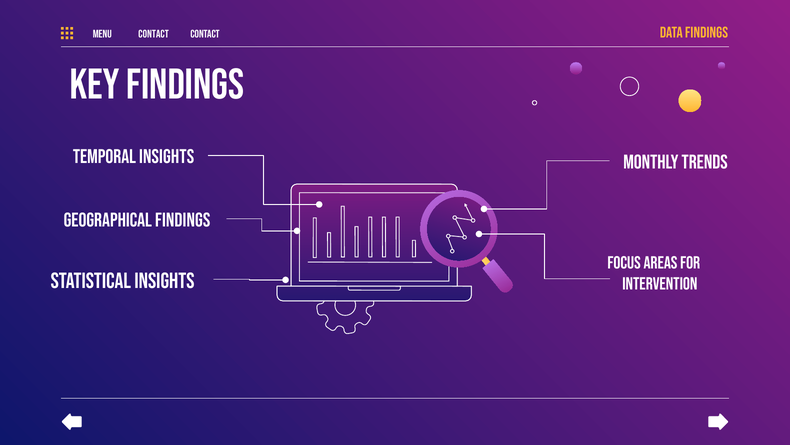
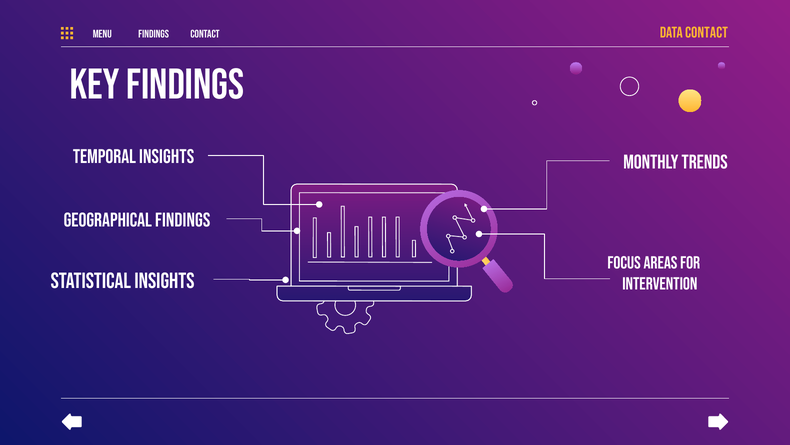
Data FINDINGS: FINDINGS -> CONTACT
MENU CONTACT: CONTACT -> FINDINGS
